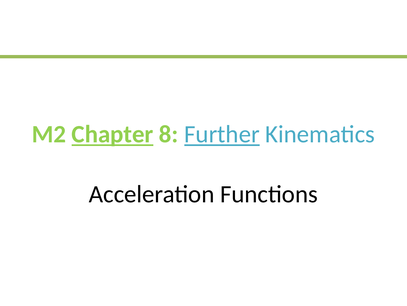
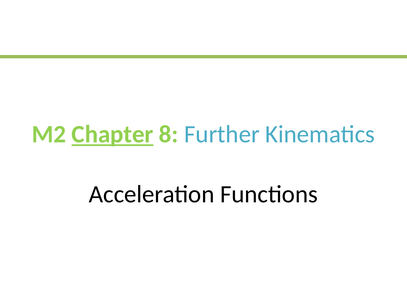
Further underline: present -> none
